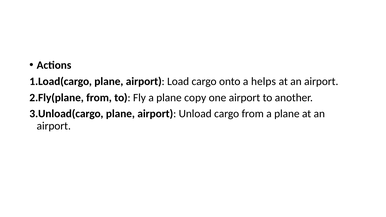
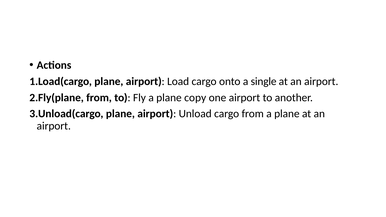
helps: helps -> single
